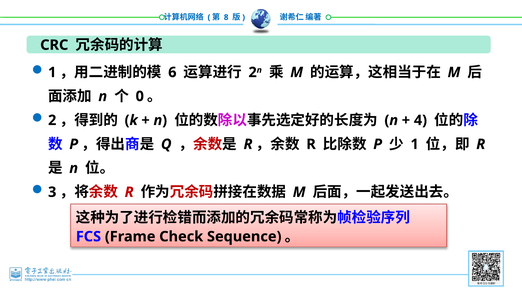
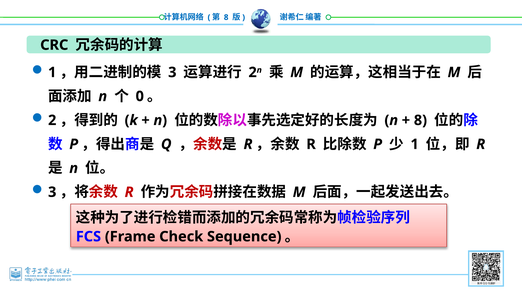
6 at (172, 72): 6 -> 3
4 at (420, 120): 4 -> 8
